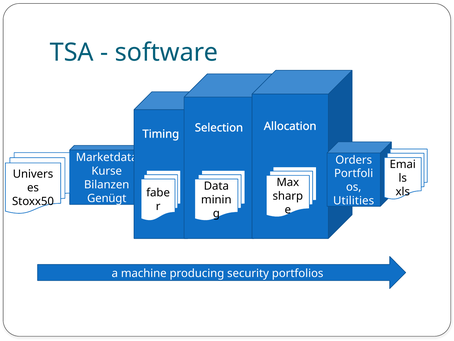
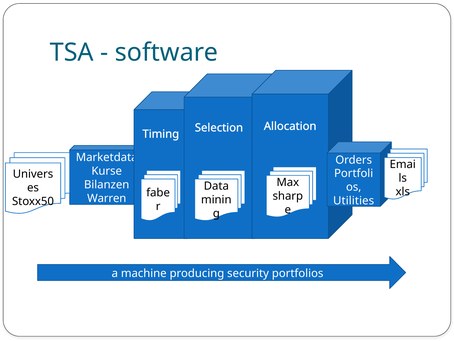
Genügt: Genügt -> Warren
